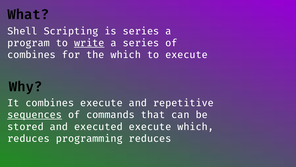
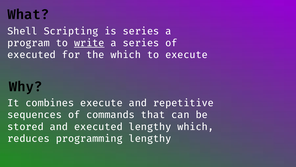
combines at (32, 55): combines -> executed
sequences underline: present -> none
executed execute: execute -> lengthy
programming reduces: reduces -> lengthy
